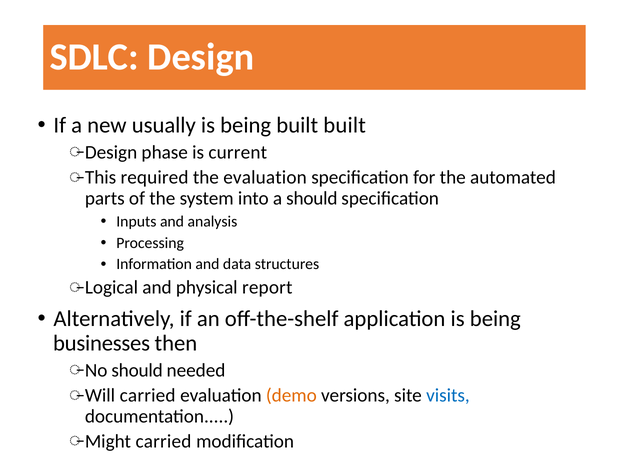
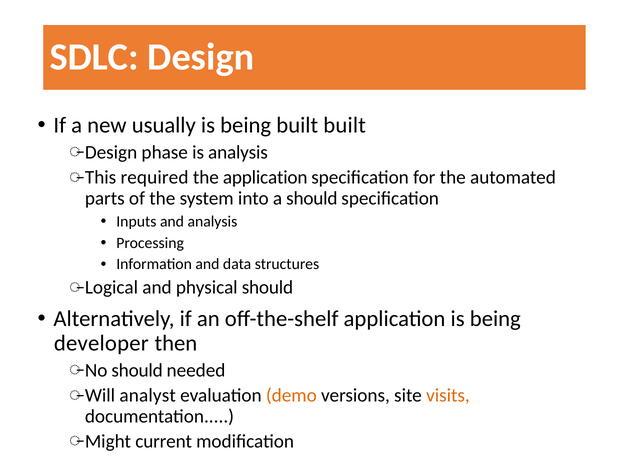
is current: current -> analysis
the evaluation: evaluation -> application
physical report: report -> should
businesses: businesses -> developer
carried at (148, 395): carried -> analyst
visits colour: blue -> orange
carried at (163, 441): carried -> current
